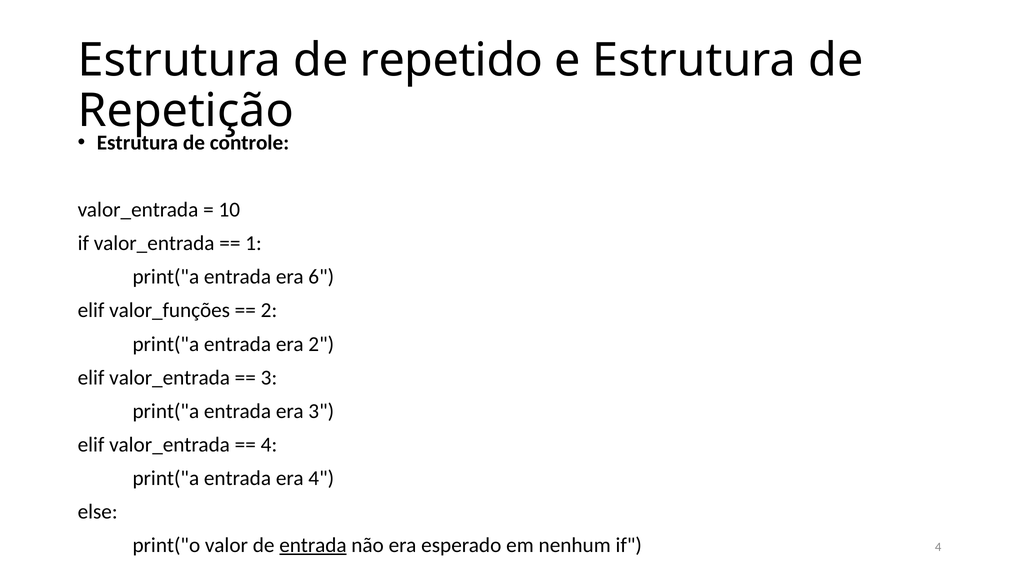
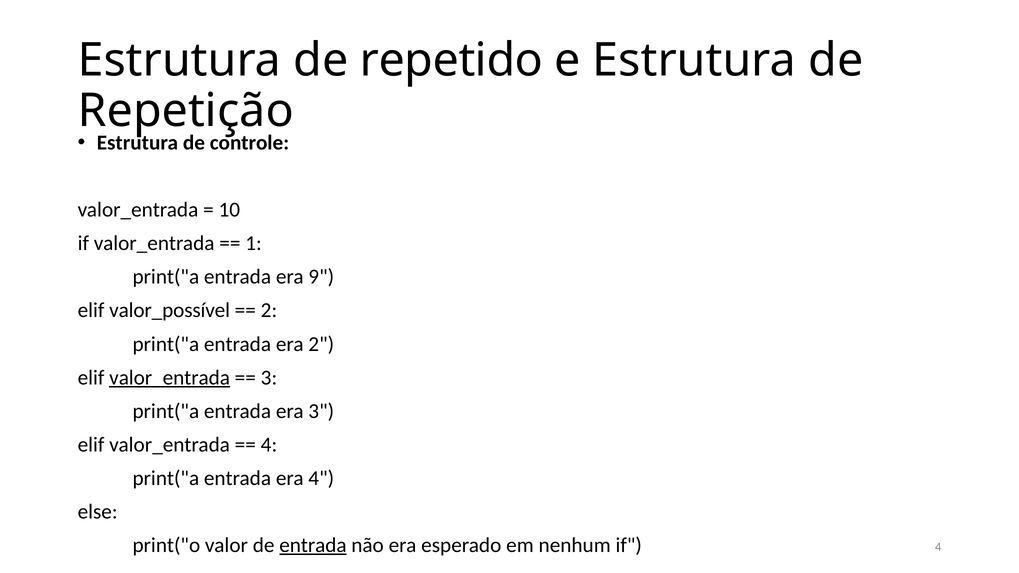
6: 6 -> 9
valor_funções: valor_funções -> valor_possível
valor_entrada at (170, 378) underline: none -> present
